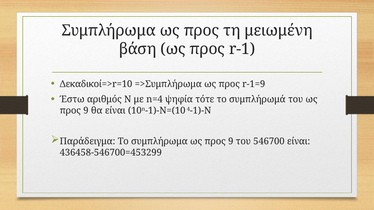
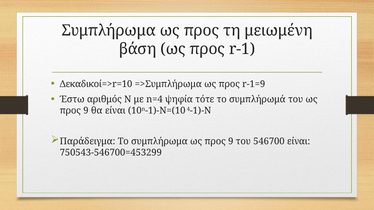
436458-546700=453299: 436458-546700=453299 -> 750543-546700=453299
